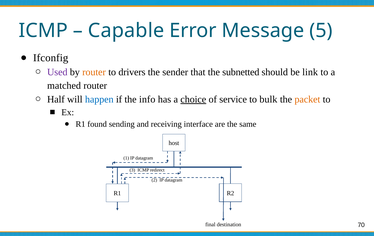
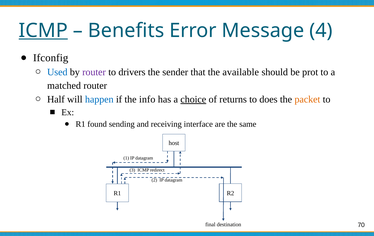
ICMP at (43, 30) underline: none -> present
Capable: Capable -> Benefits
5: 5 -> 4
Used colour: purple -> blue
router at (94, 72) colour: orange -> purple
subnetted: subnetted -> available
link: link -> prot
service: service -> returns
bulk: bulk -> does
